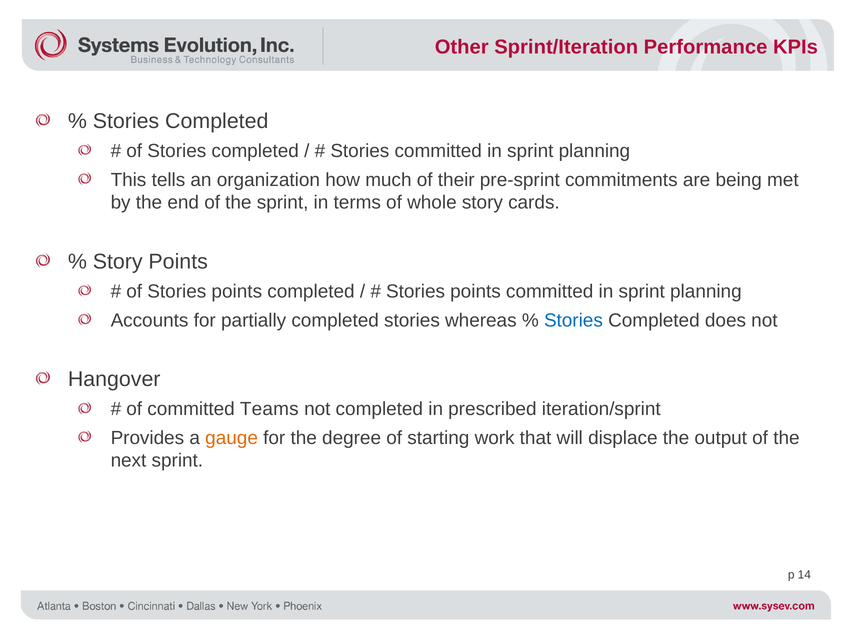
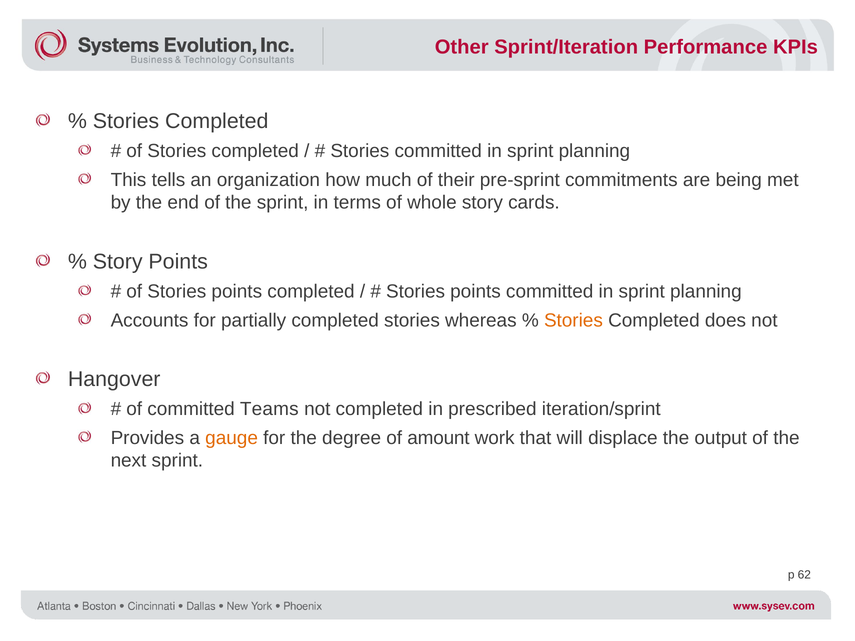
Stories at (573, 320) colour: blue -> orange
starting: starting -> amount
14: 14 -> 62
